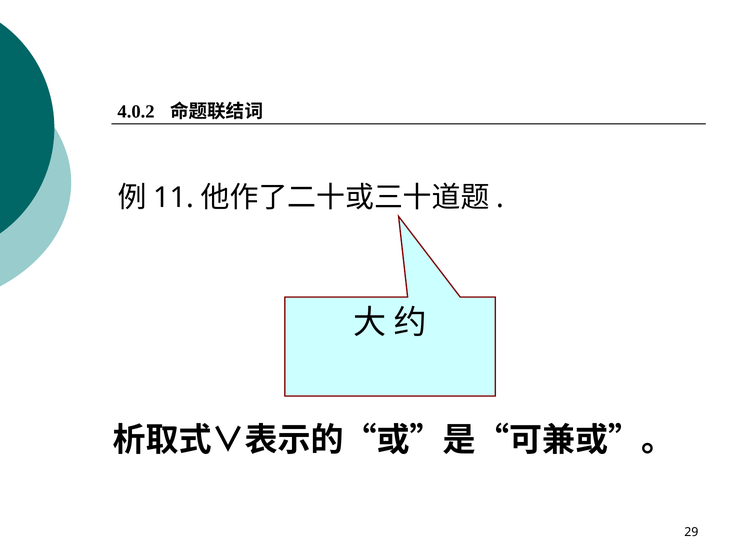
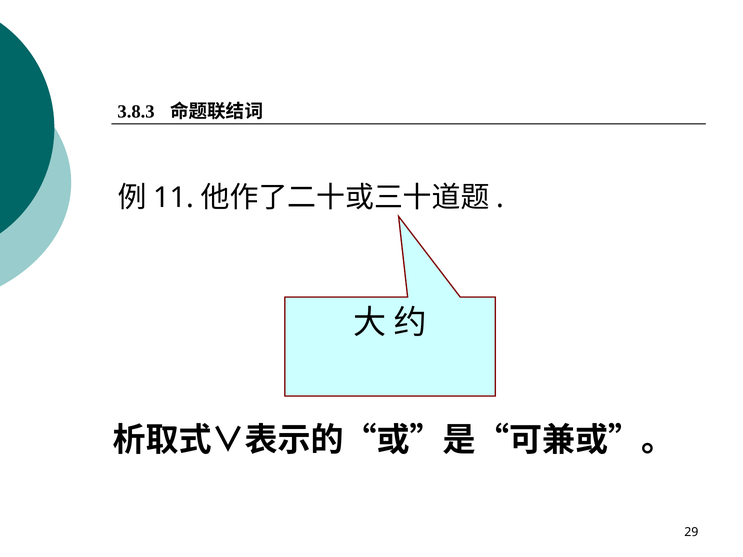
4.0.2: 4.0.2 -> 3.8.3
